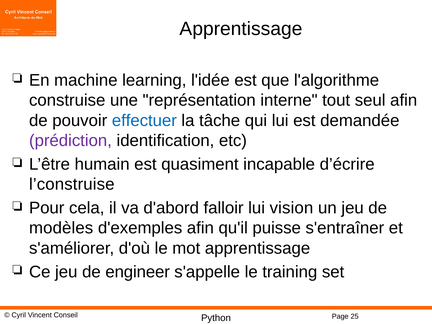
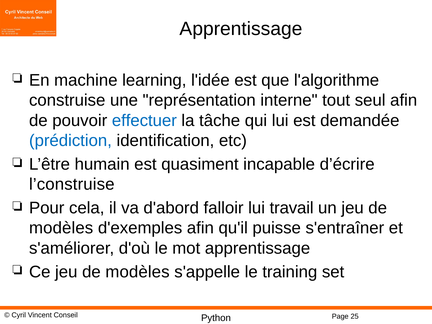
prédiction colour: purple -> blue
vision: vision -> travail
Ce jeu de engineer: engineer -> modèles
